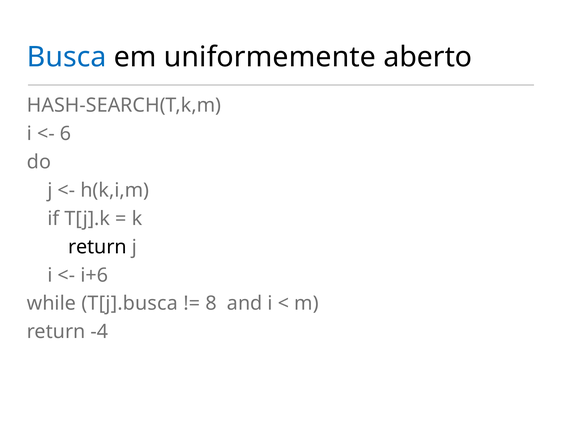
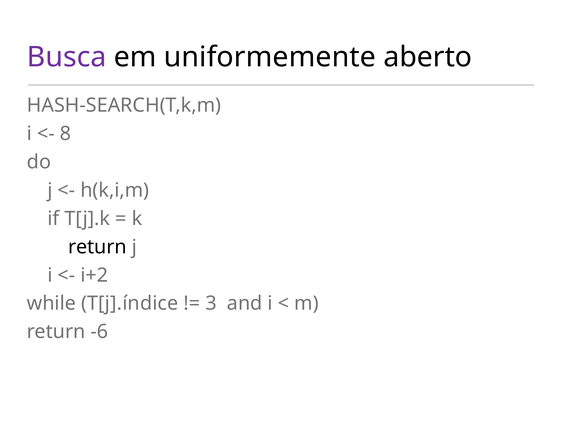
Busca colour: blue -> purple
6: 6 -> 8
i+6: i+6 -> i+2
T[j].busca: T[j].busca -> T[j].índice
8: 8 -> 3
-4: -4 -> -6
